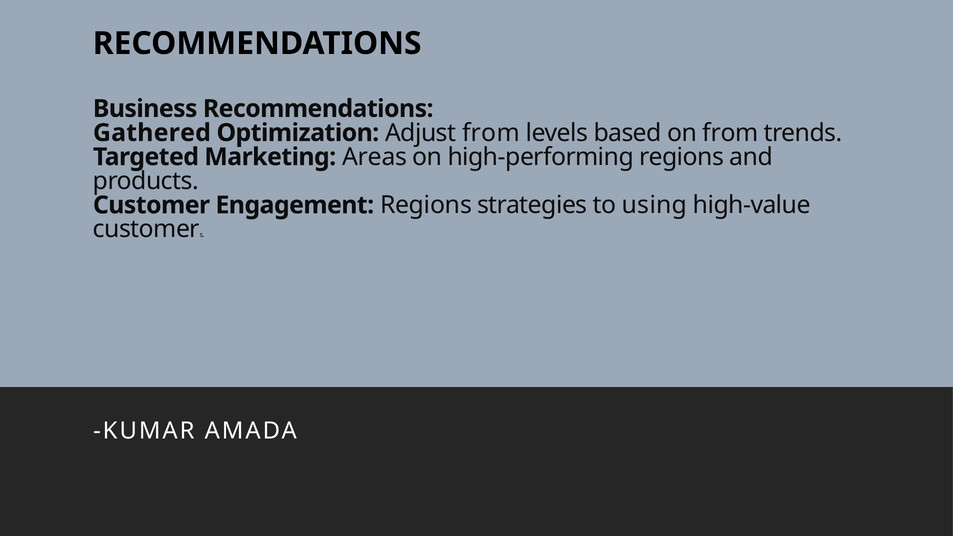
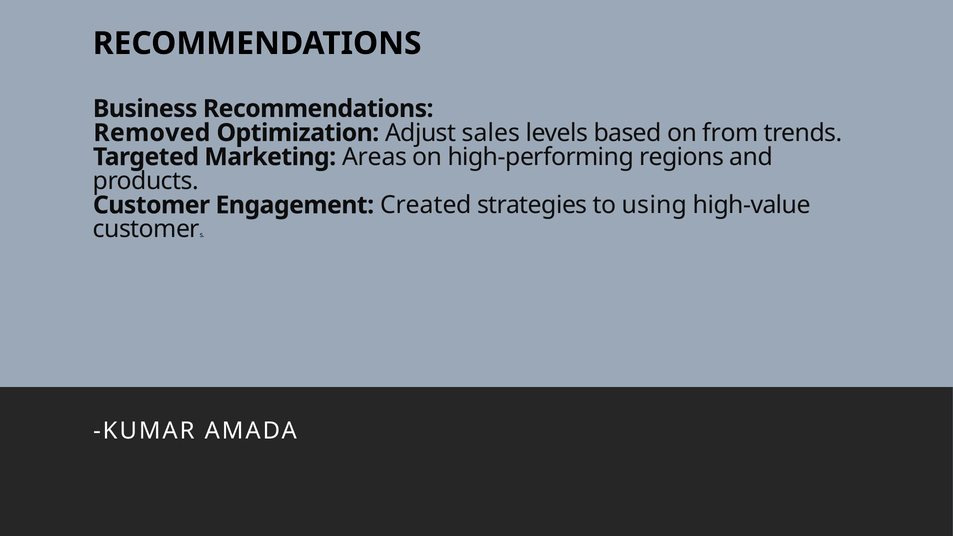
Gathered: Gathered -> Removed
Adjust from: from -> sales
Engagement Regions: Regions -> Created
